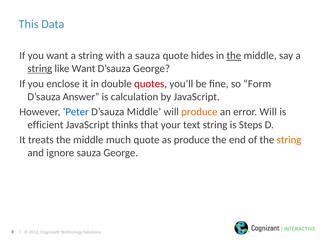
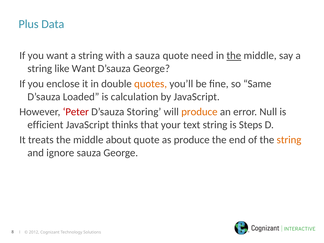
This: This -> Plus
hides: hides -> need
string at (40, 69) underline: present -> none
quotes colour: red -> orange
Form: Form -> Same
Answer: Answer -> Loaded
Peter colour: blue -> red
D’sauza Middle: Middle -> Storing
error Will: Will -> Null
much: much -> about
